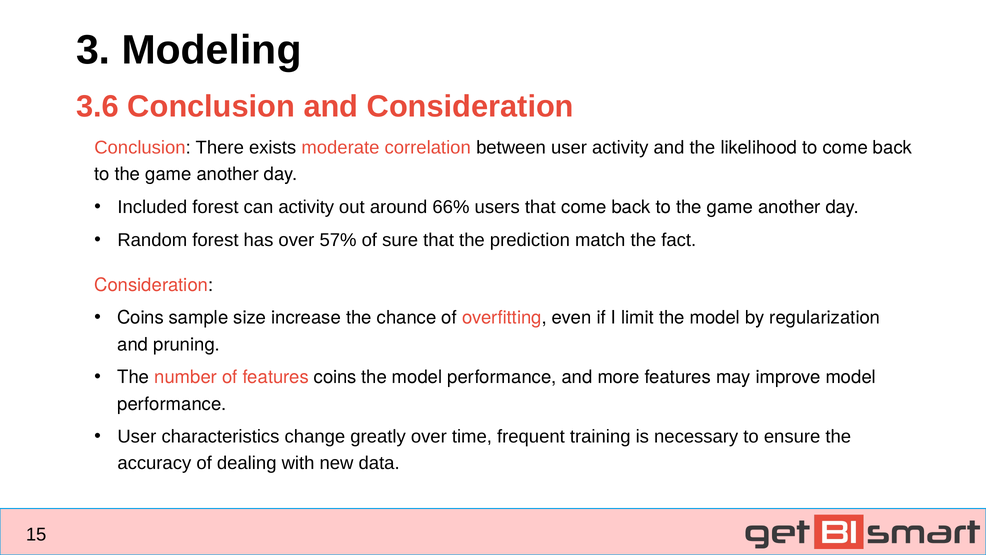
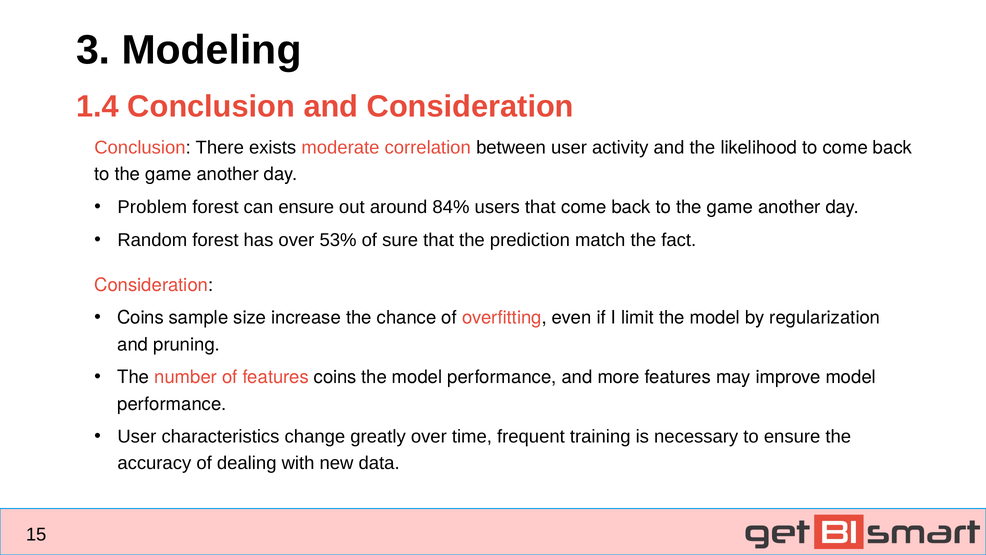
3.6: 3.6 -> 1.4
Included: Included -> Problem
can activity: activity -> ensure
66%: 66% -> 84%
57%: 57% -> 53%
